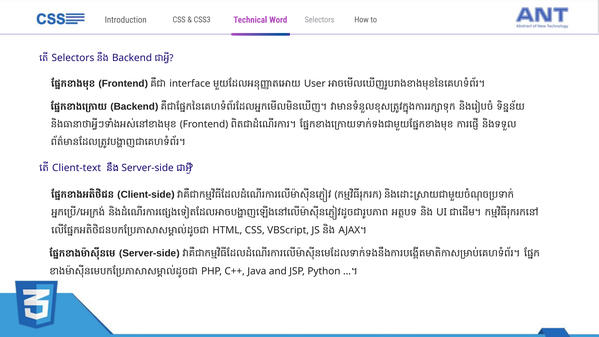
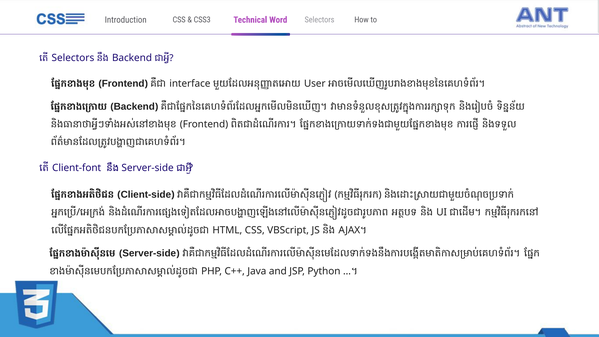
Client-text: Client-text -> Client-font
